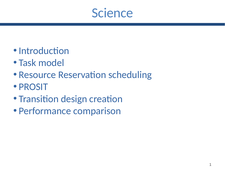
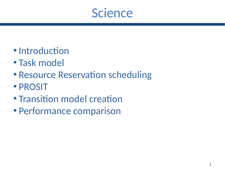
Transition design: design -> model
